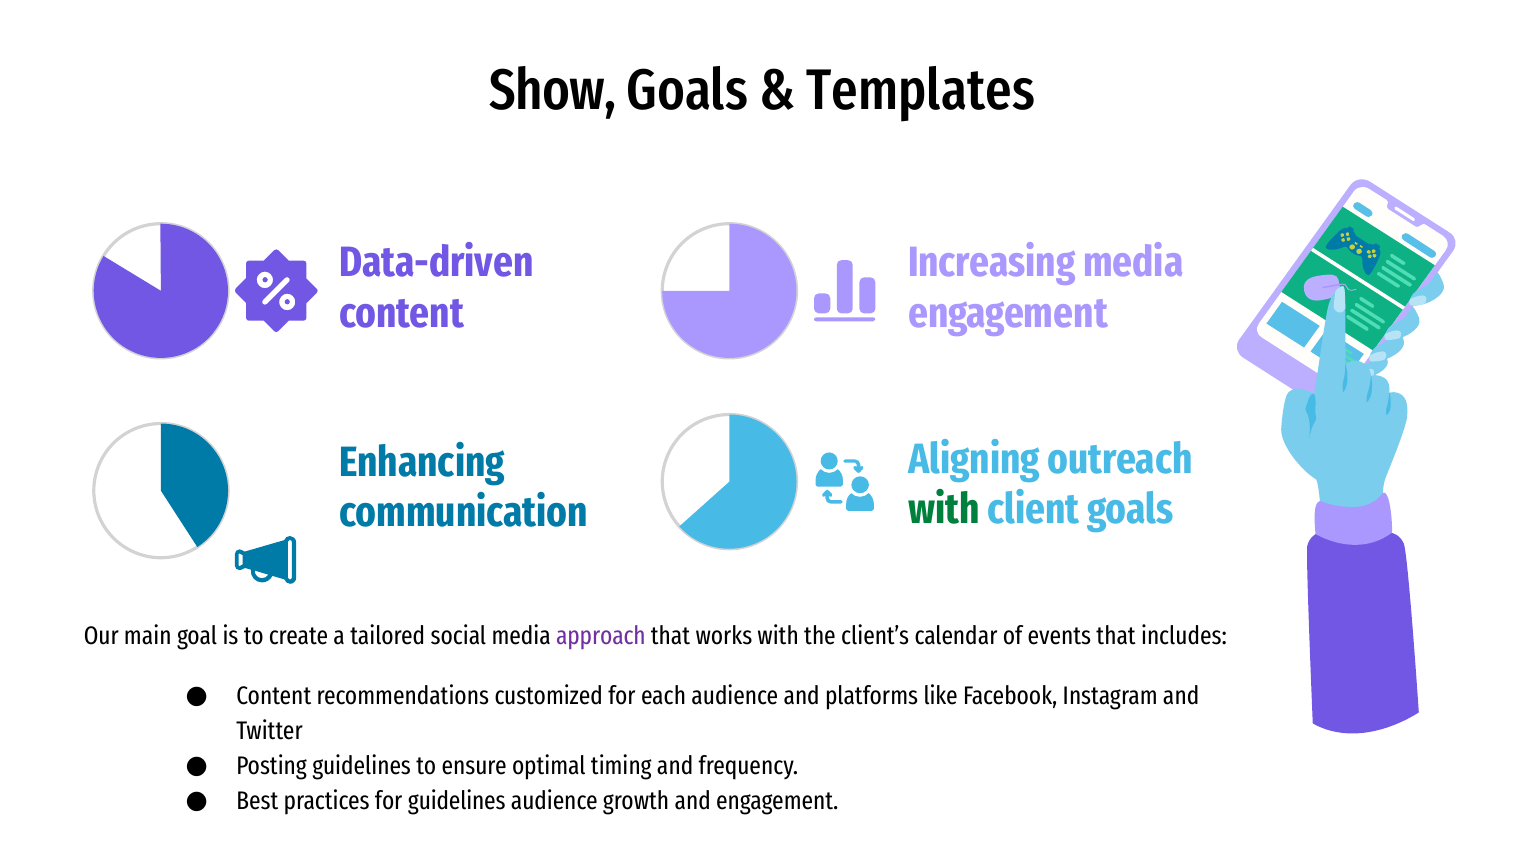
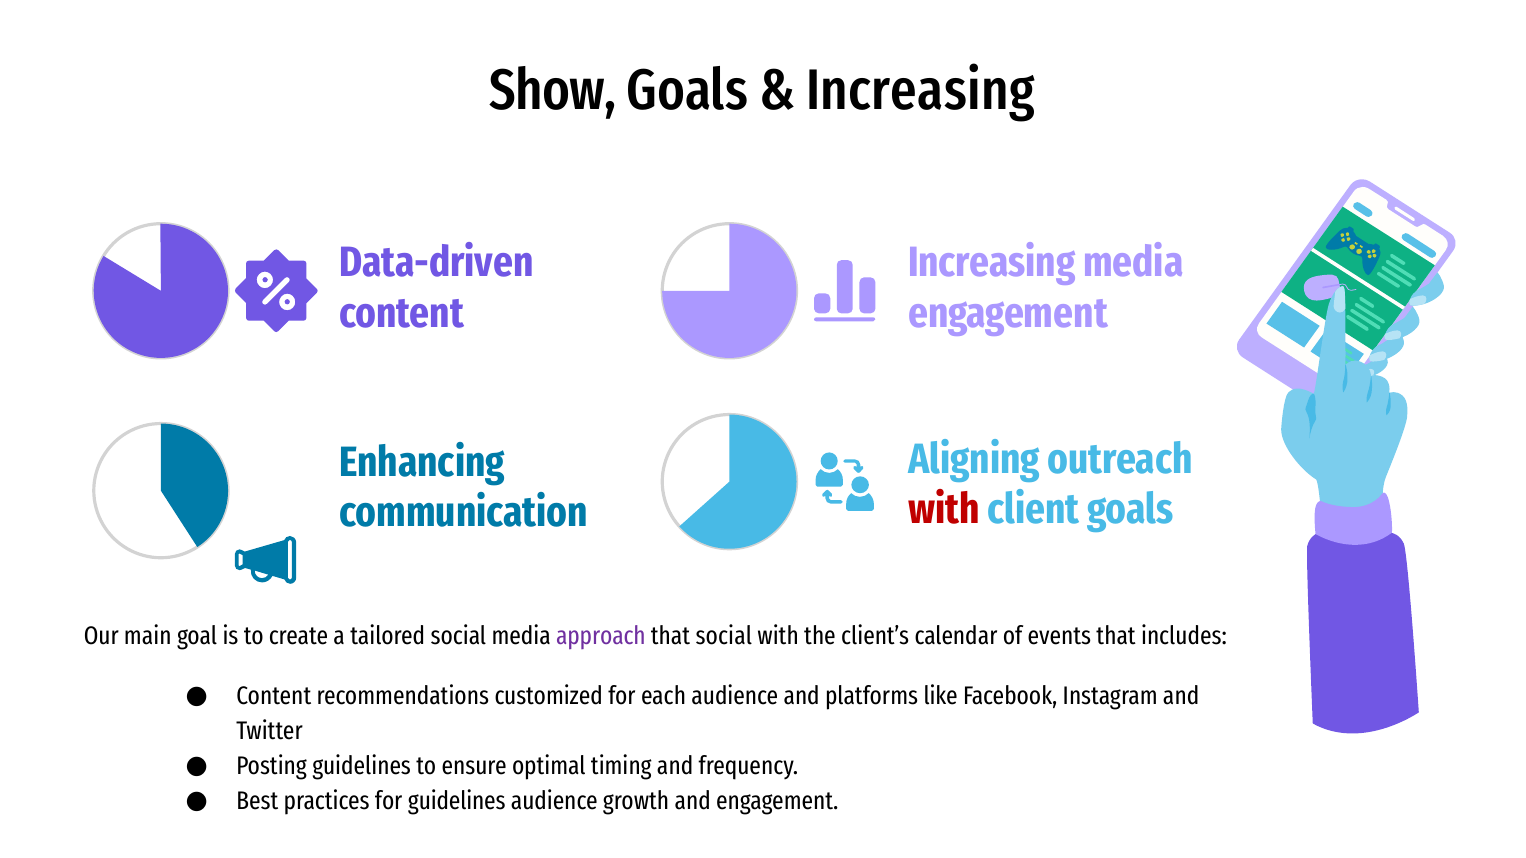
Templates at (920, 91): Templates -> Increasing
with at (944, 510) colour: green -> red
that works: works -> social
